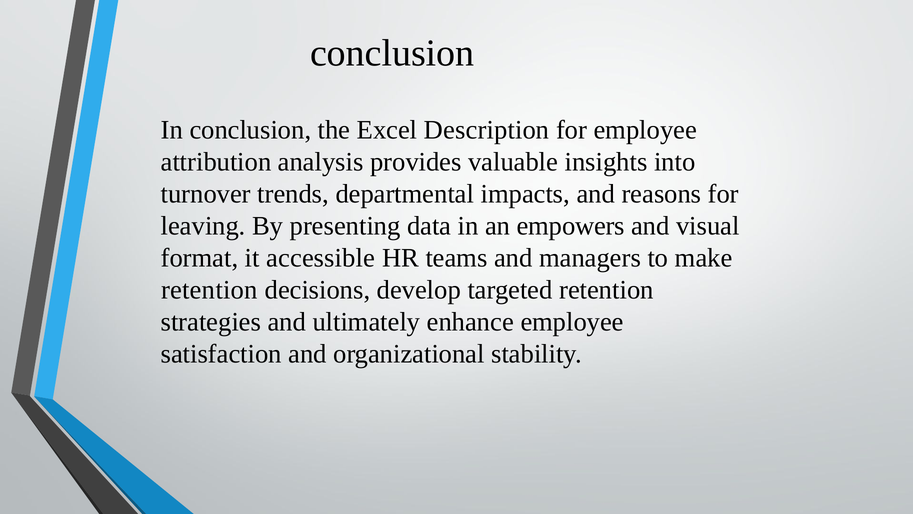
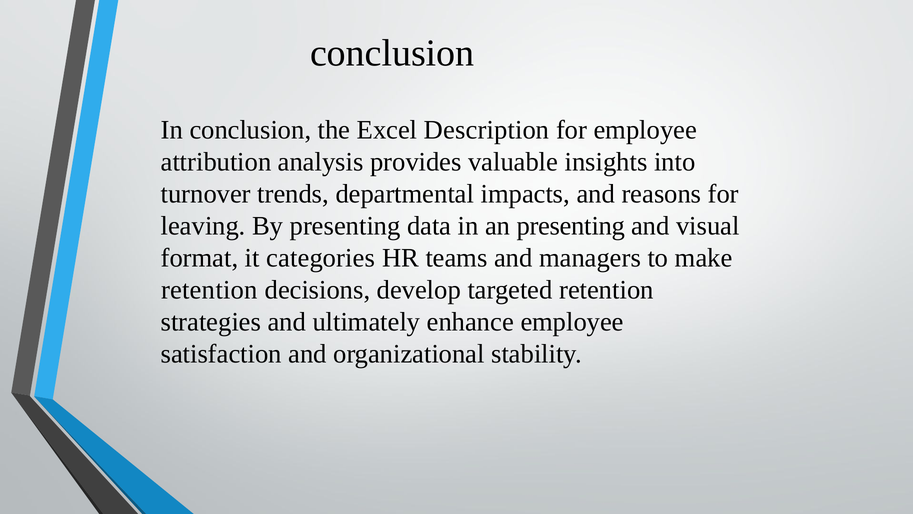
an empowers: empowers -> presenting
accessible: accessible -> categories
